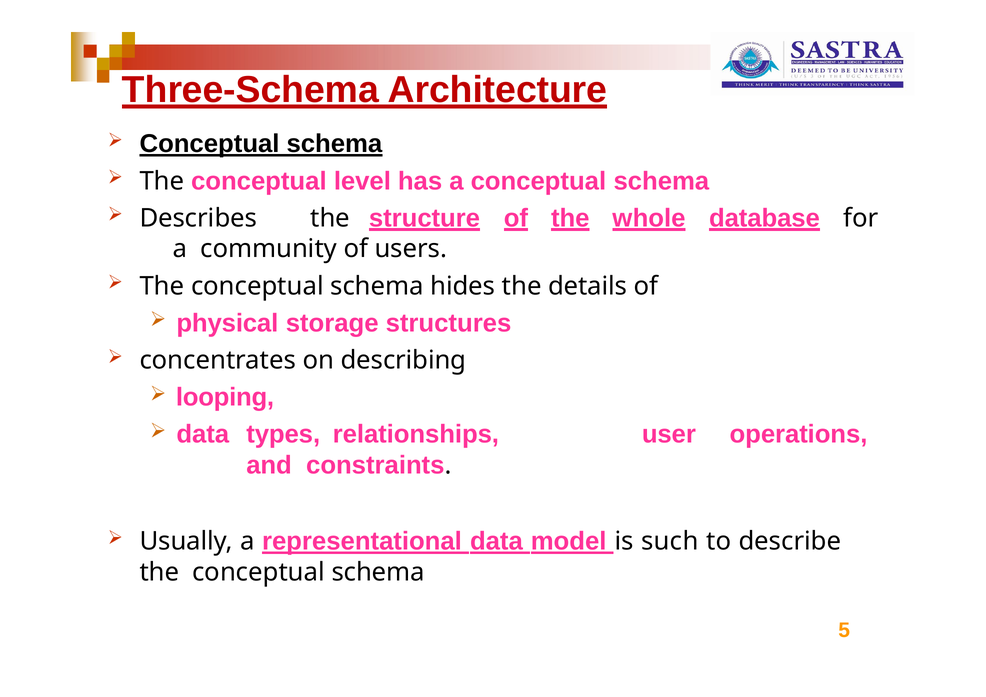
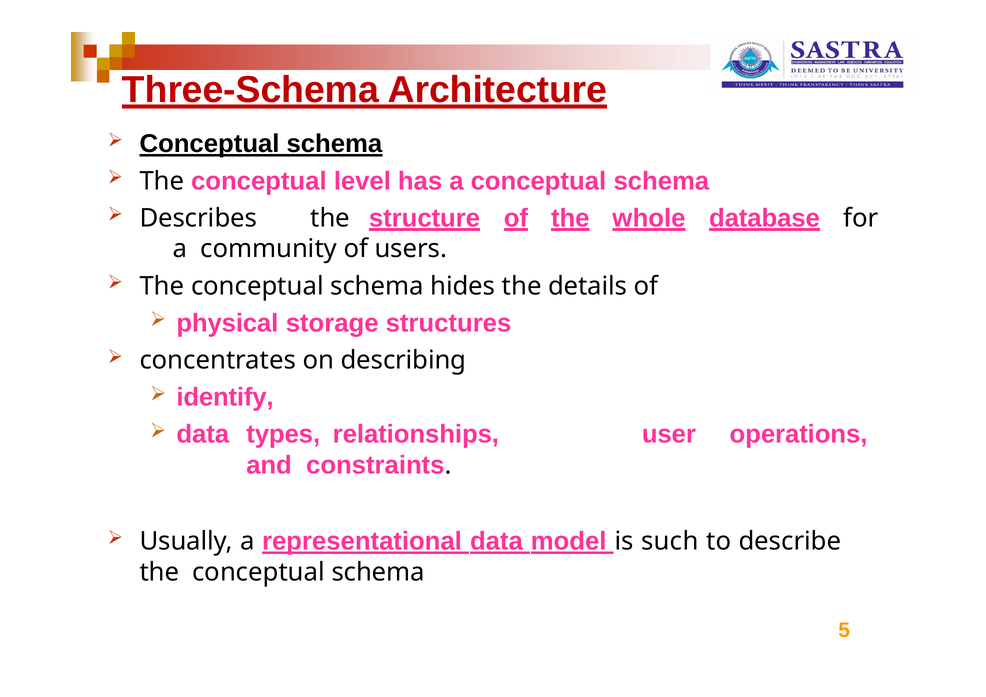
looping: looping -> identify
